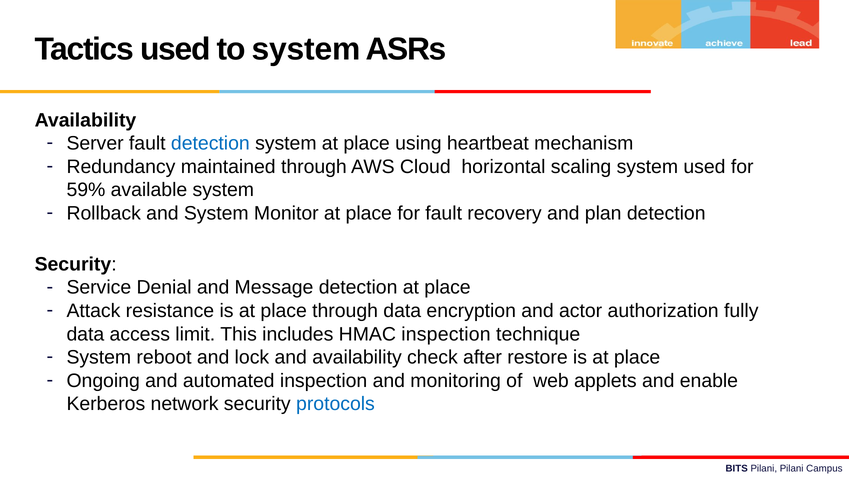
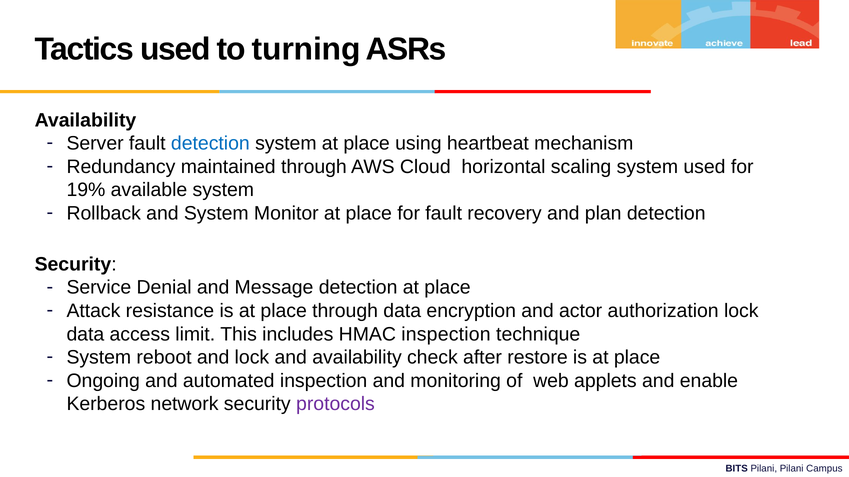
to system: system -> turning
59%: 59% -> 19%
authorization fully: fully -> lock
protocols colour: blue -> purple
